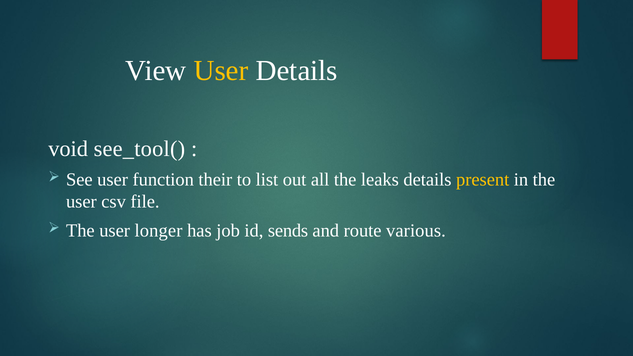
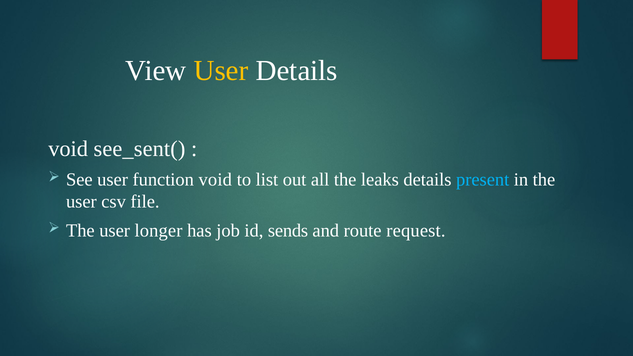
see_tool(: see_tool( -> see_sent(
function their: their -> void
present colour: yellow -> light blue
various: various -> request
